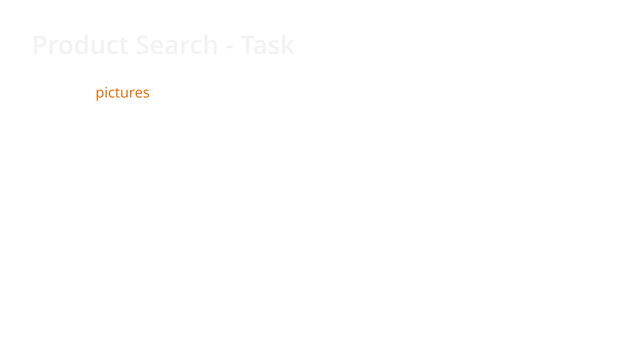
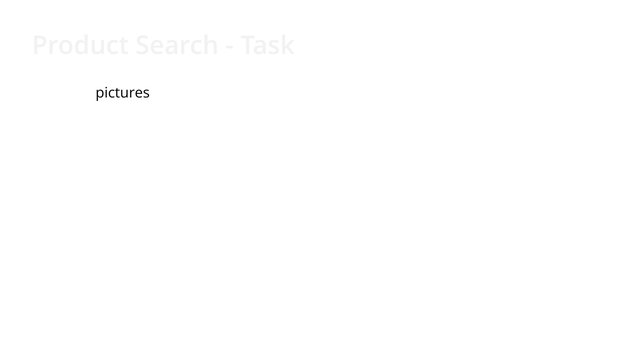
pictures colour: orange -> black
